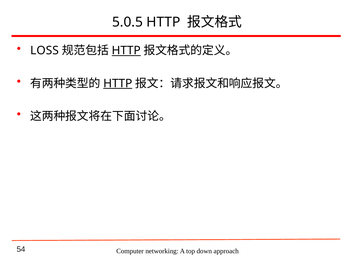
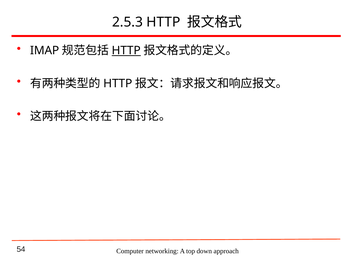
5.0.5: 5.0.5 -> 2.5.3
LOSS: LOSS -> IMAP
HTTP at (118, 83) underline: present -> none
